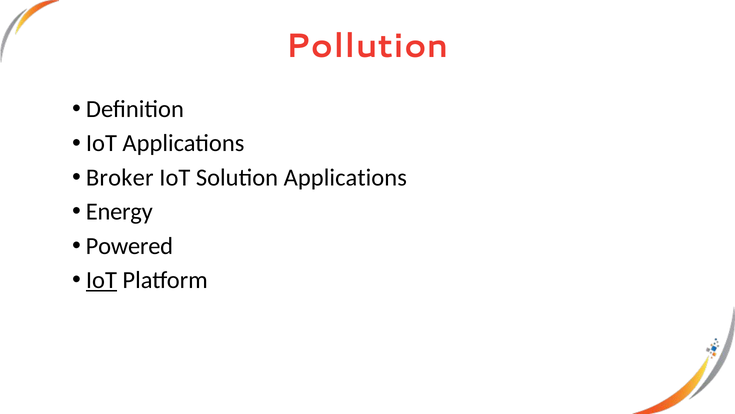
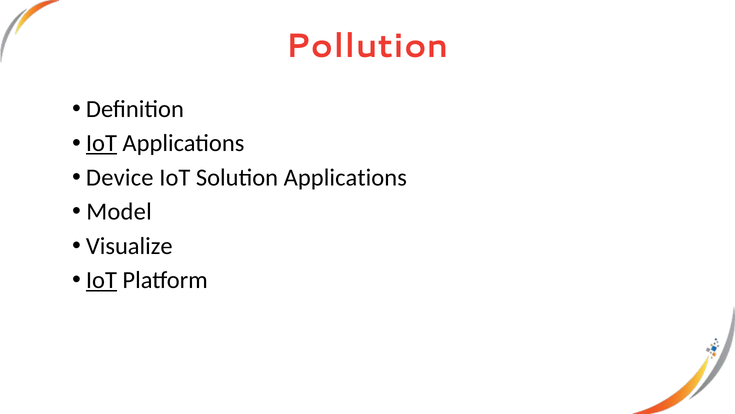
IoT at (101, 143) underline: none -> present
Broker: Broker -> Device
Energy: Energy -> Model
Powered: Powered -> Visualize
